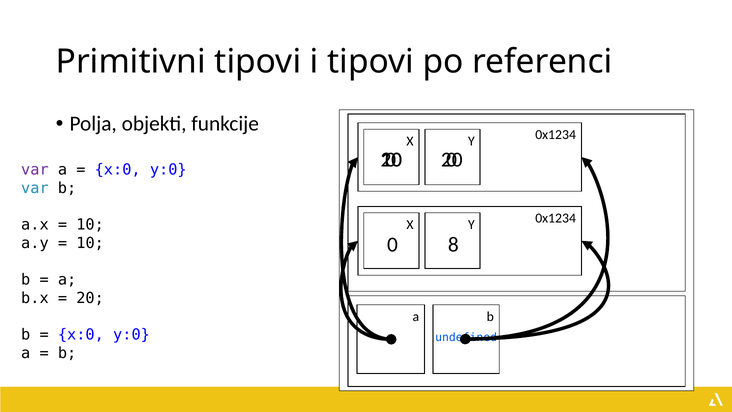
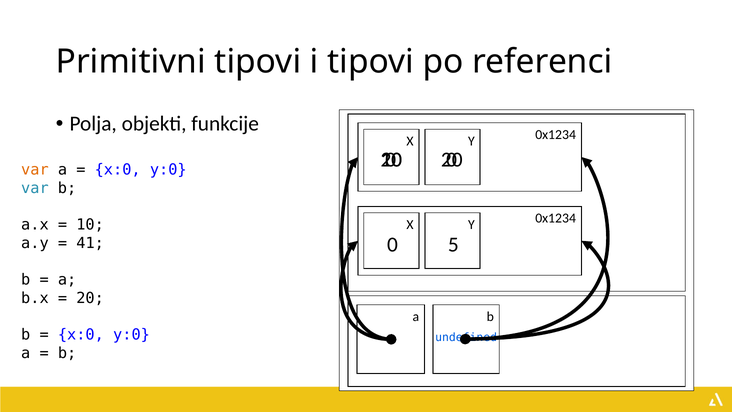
var at (35, 170) colour: purple -> orange
8: 8 -> 5
10 at (90, 243): 10 -> 41
